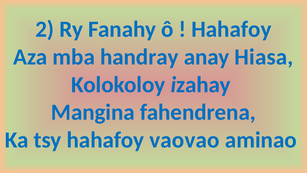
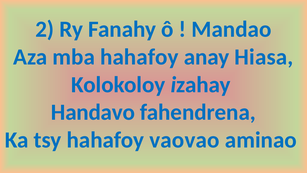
Hahafoy at (231, 29): Hahafoy -> Mandao
mba handray: handray -> hahafoy
Mangina: Mangina -> Handavo
